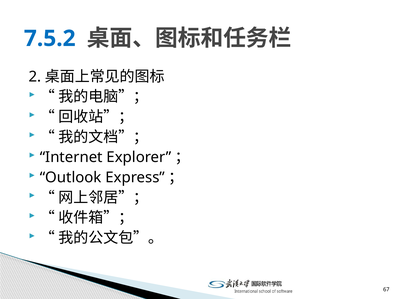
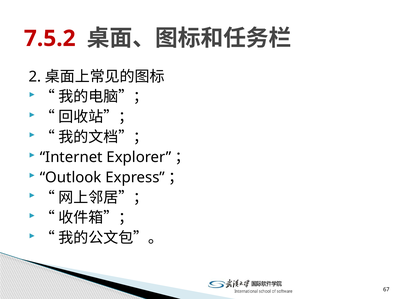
7.5.2 colour: blue -> red
